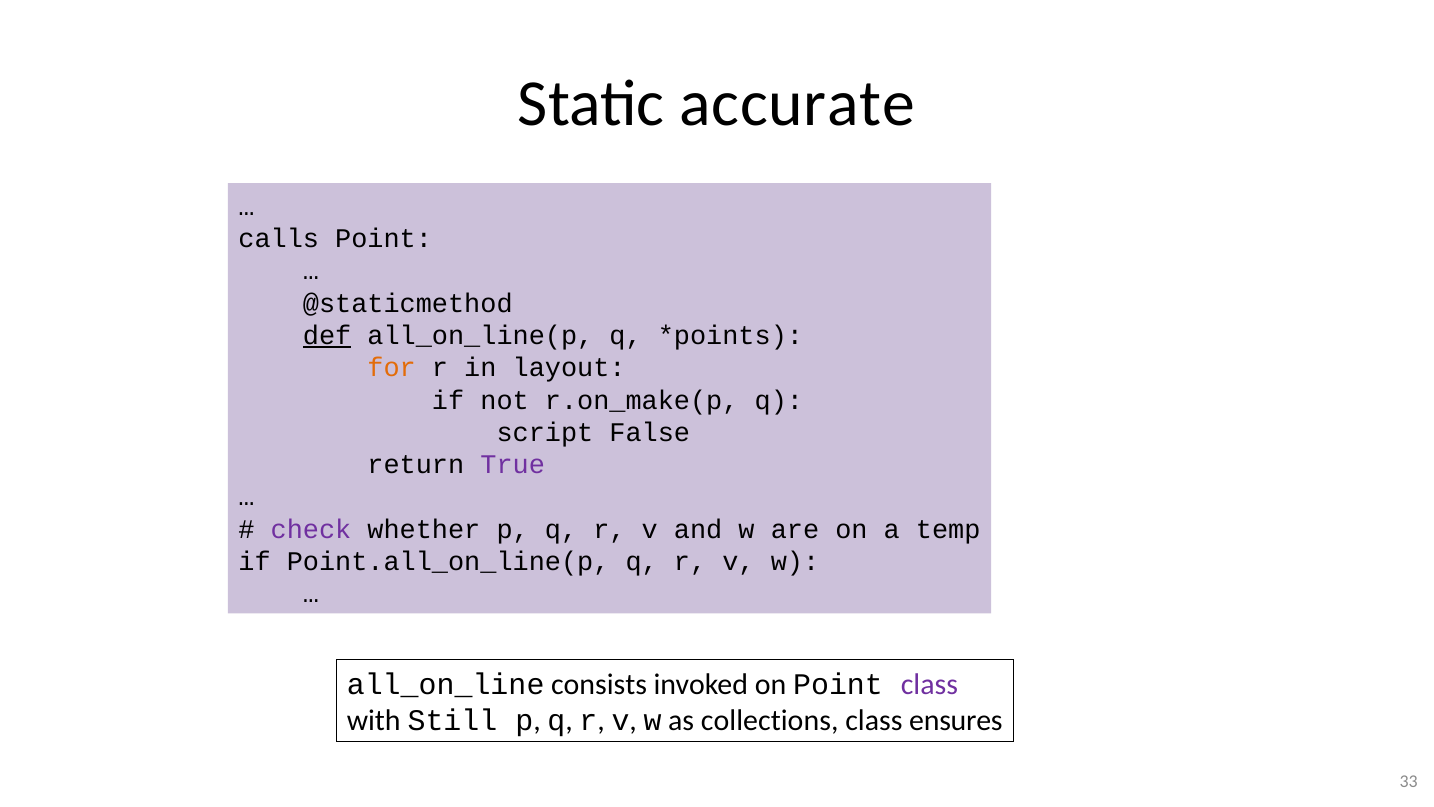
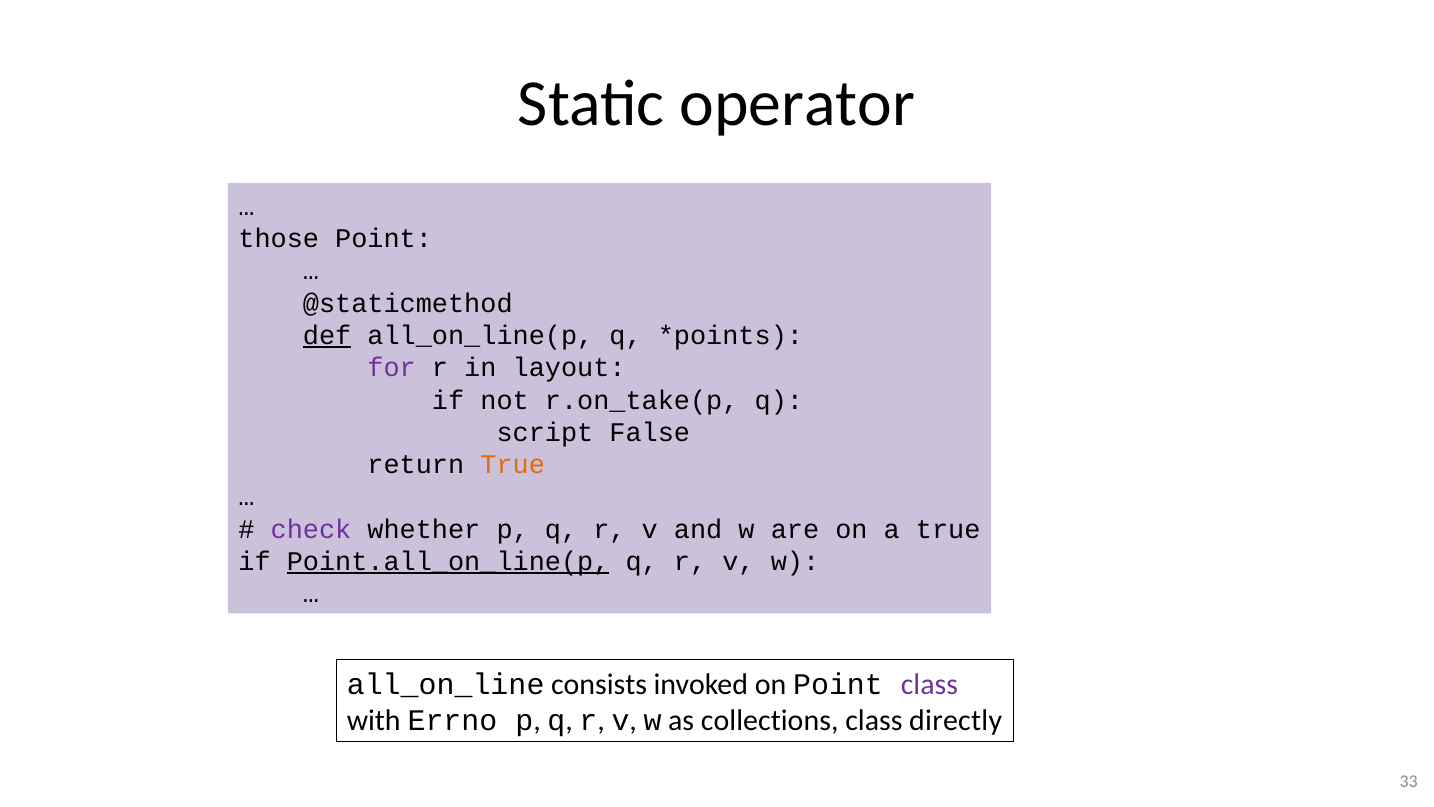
accurate: accurate -> operator
calls: calls -> those
for colour: orange -> purple
r.on_make(p: r.on_make(p -> r.on_take(p
True at (513, 464) colour: purple -> orange
a temp: temp -> true
Point.all_on_line(p underline: none -> present
Still: Still -> Errno
ensures: ensures -> directly
